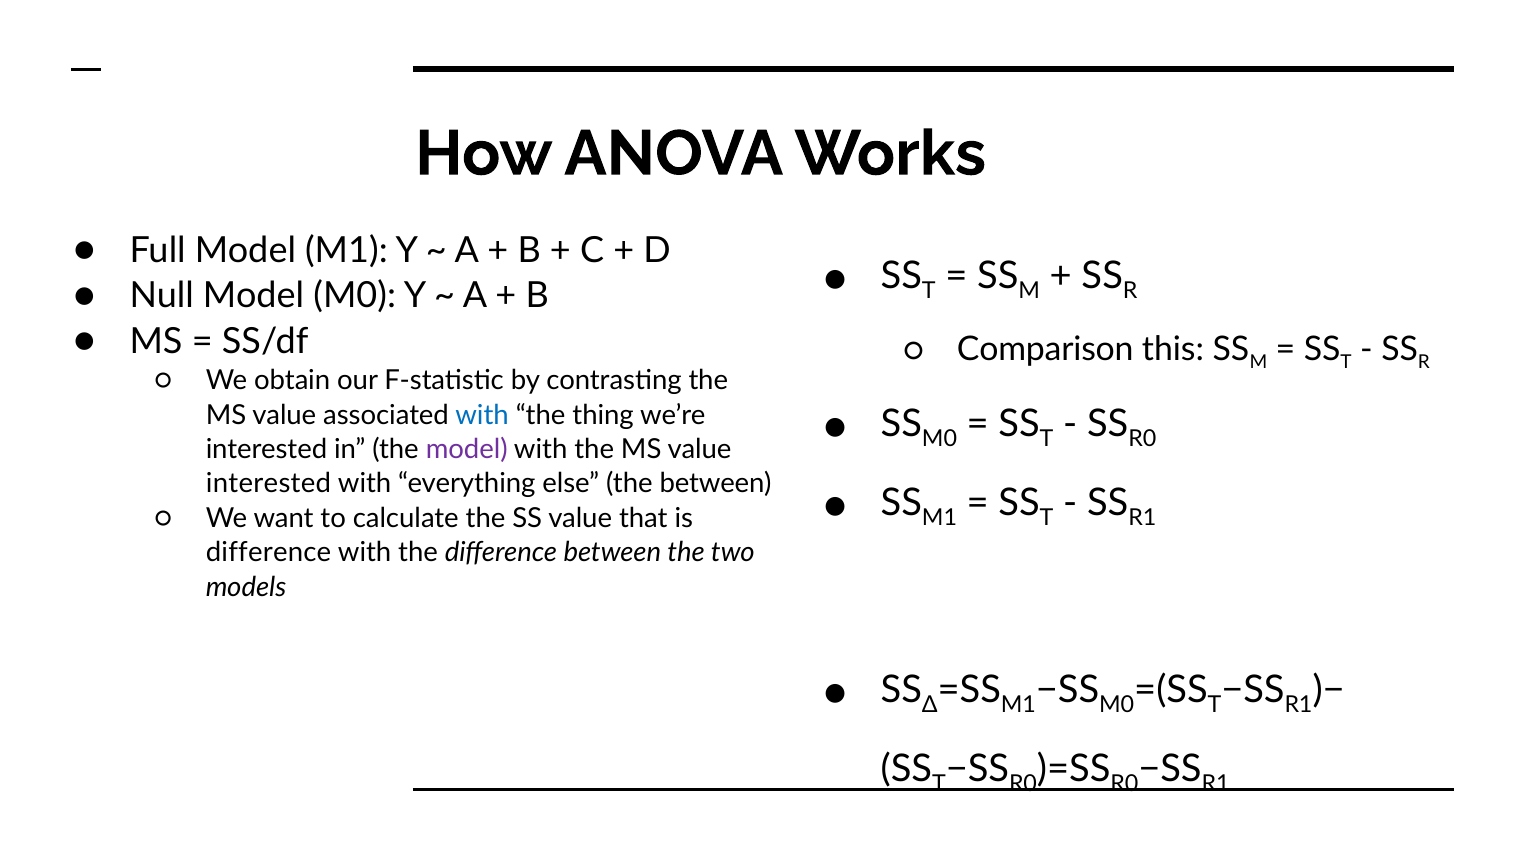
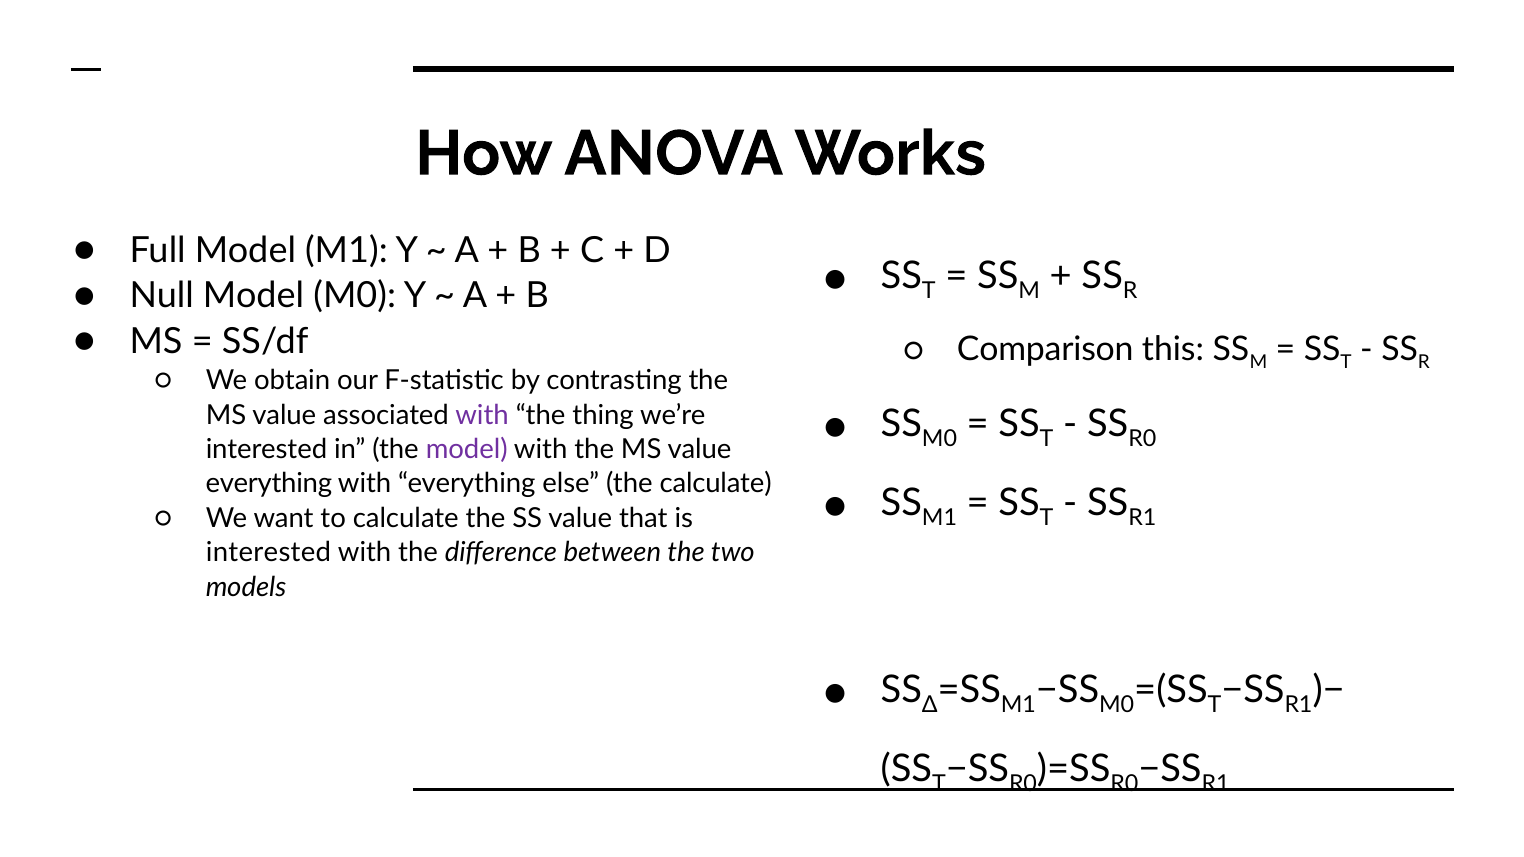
with at (482, 415) colour: blue -> purple
interested at (269, 484): interested -> everything
the between: between -> calculate
difference at (269, 553): difference -> interested
